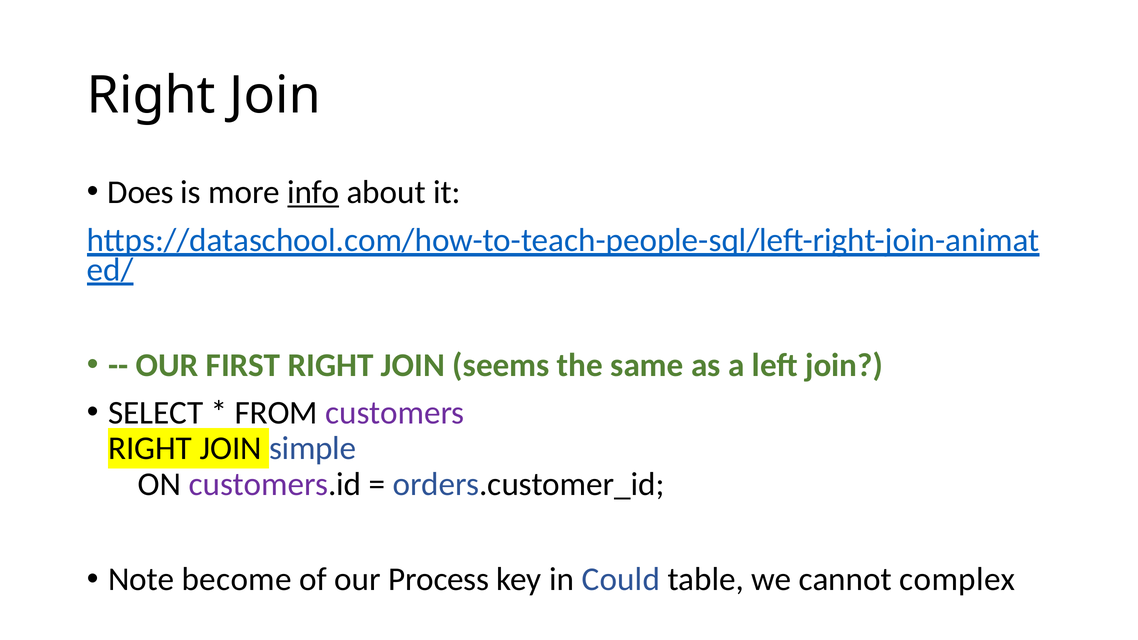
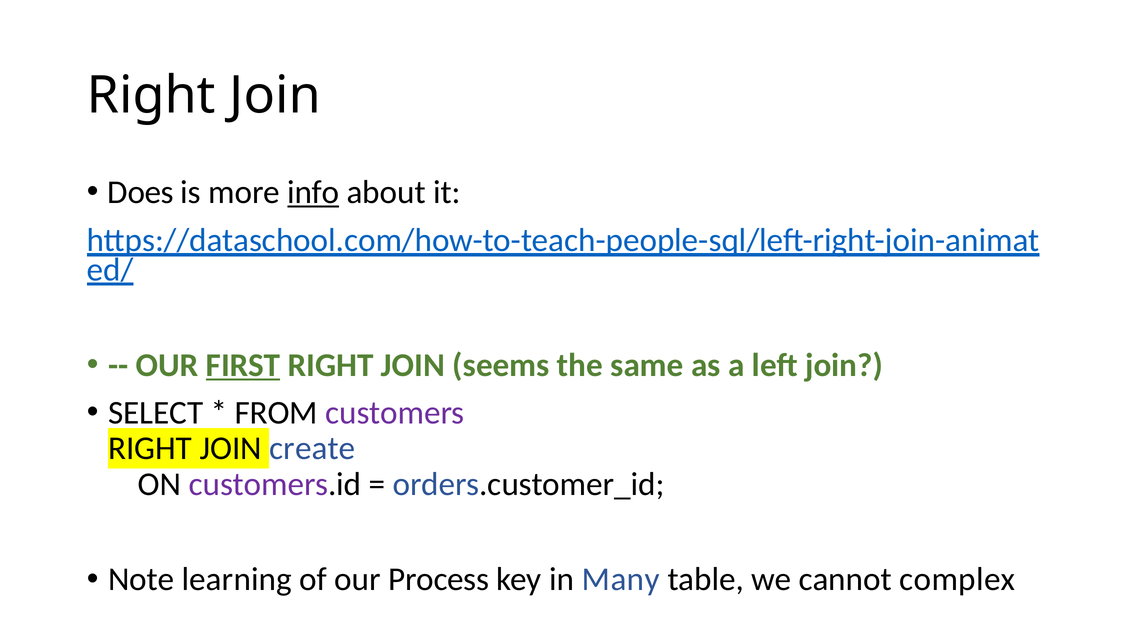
FIRST underline: none -> present
simple: simple -> create
become: become -> learning
Could: Could -> Many
